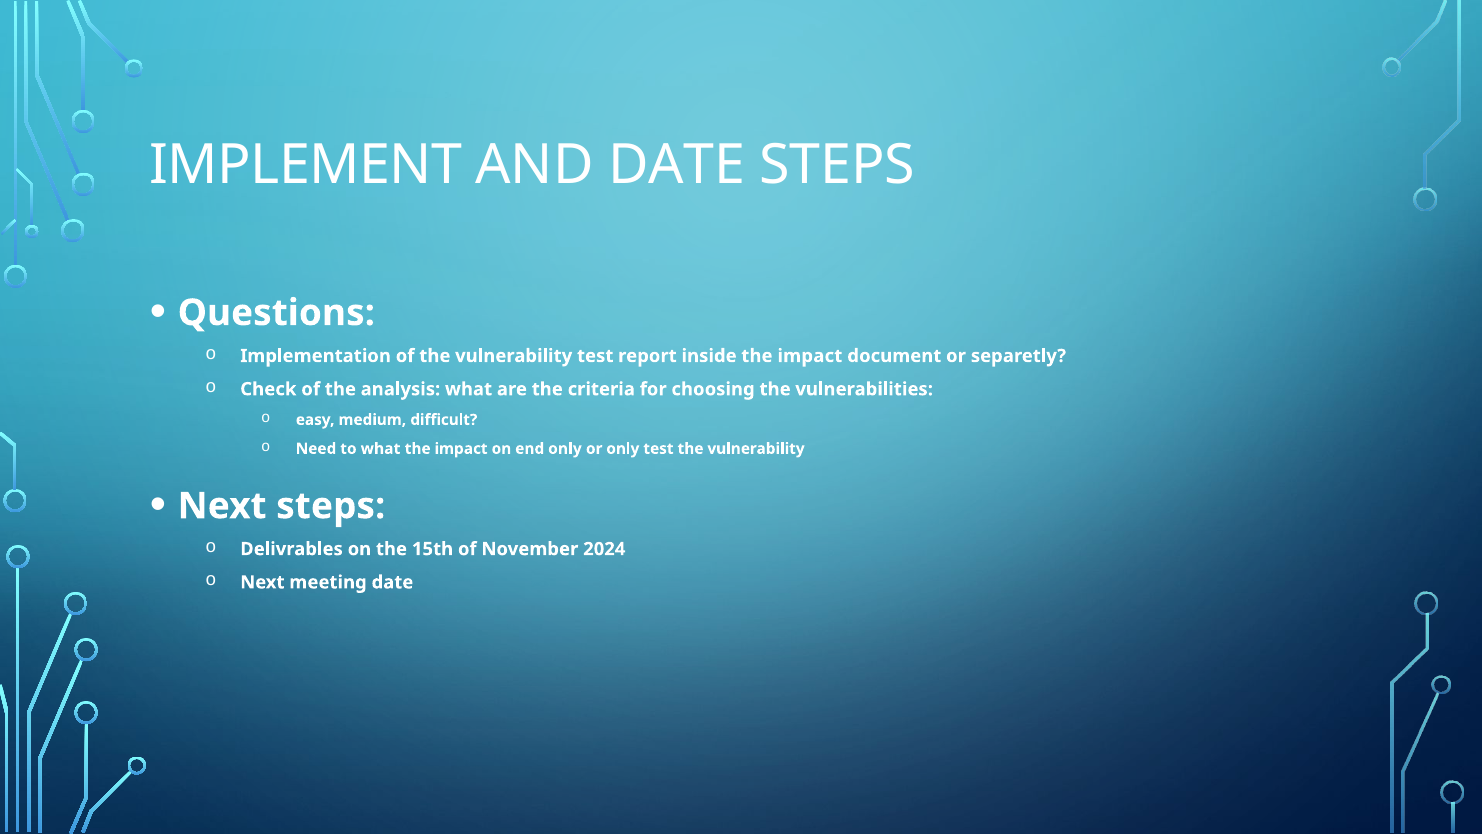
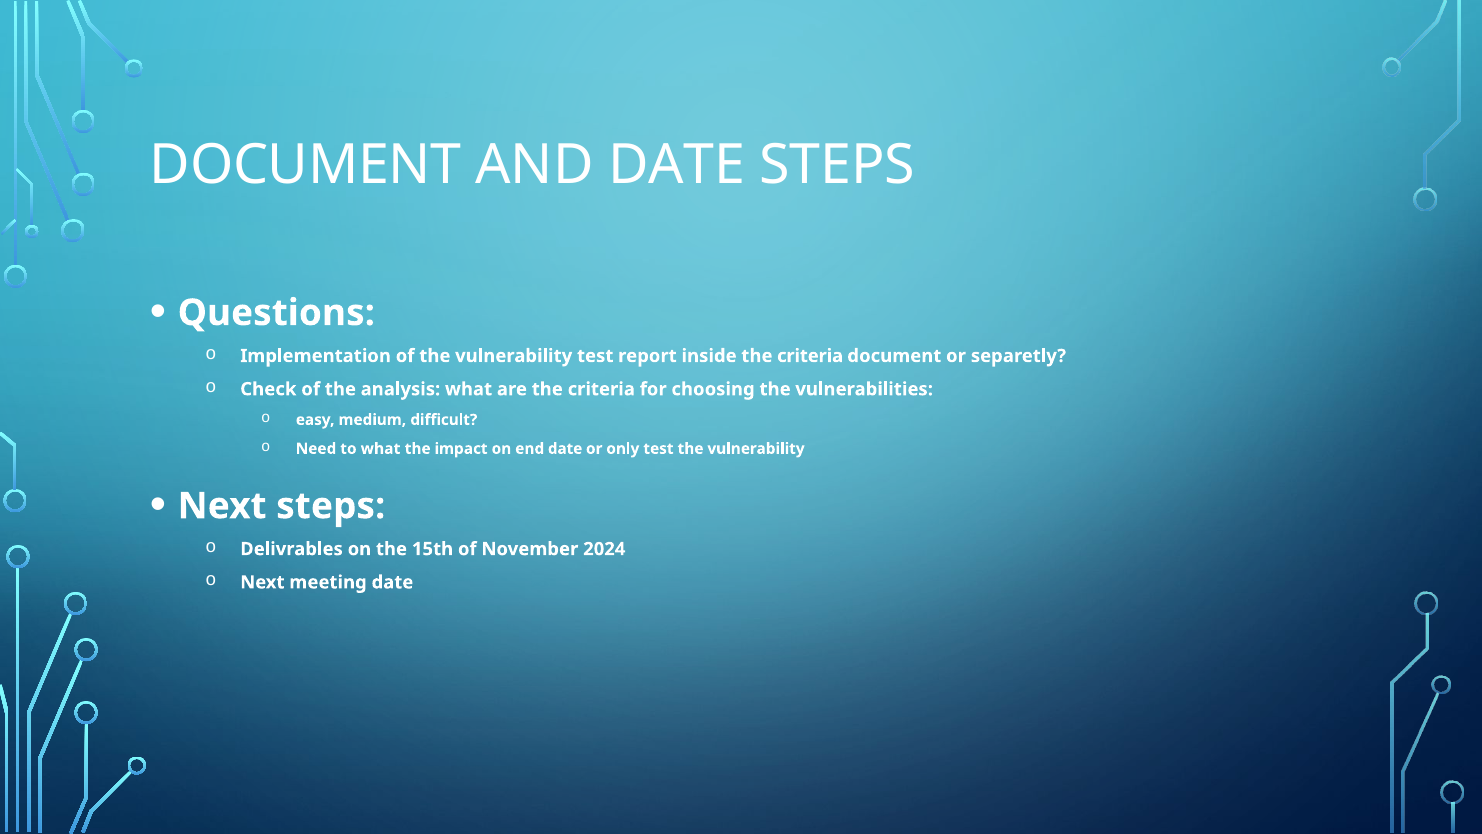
IMPLEMENT at (306, 165): IMPLEMENT -> DOCUMENT
inside the impact: impact -> criteria
end only: only -> date
